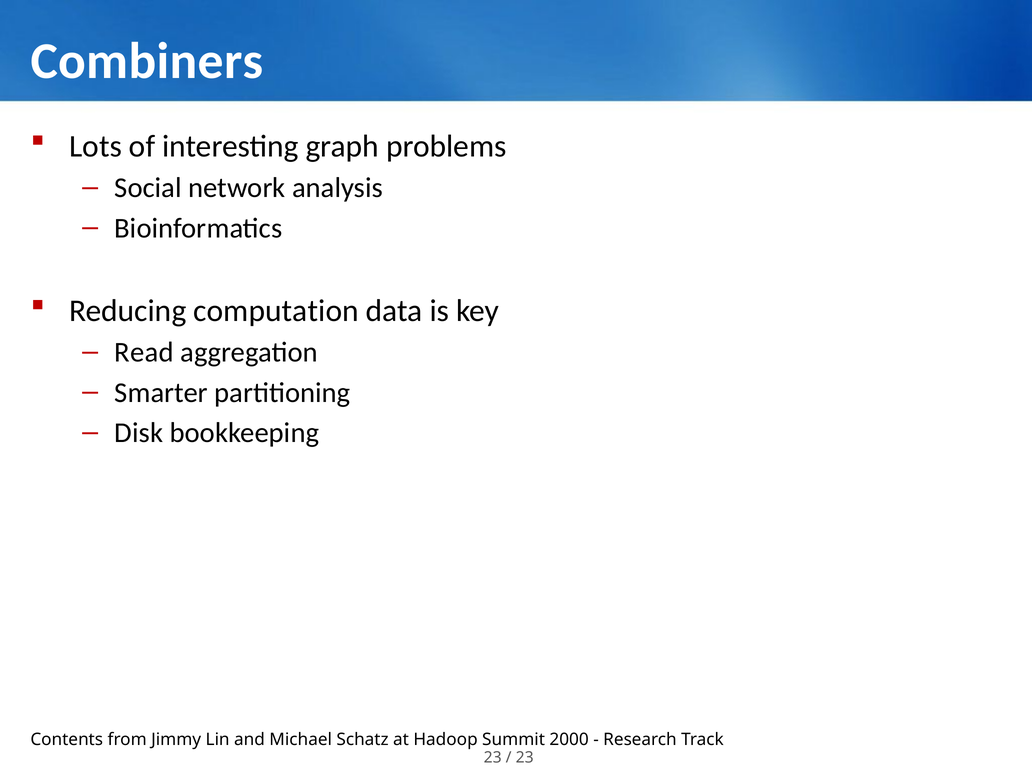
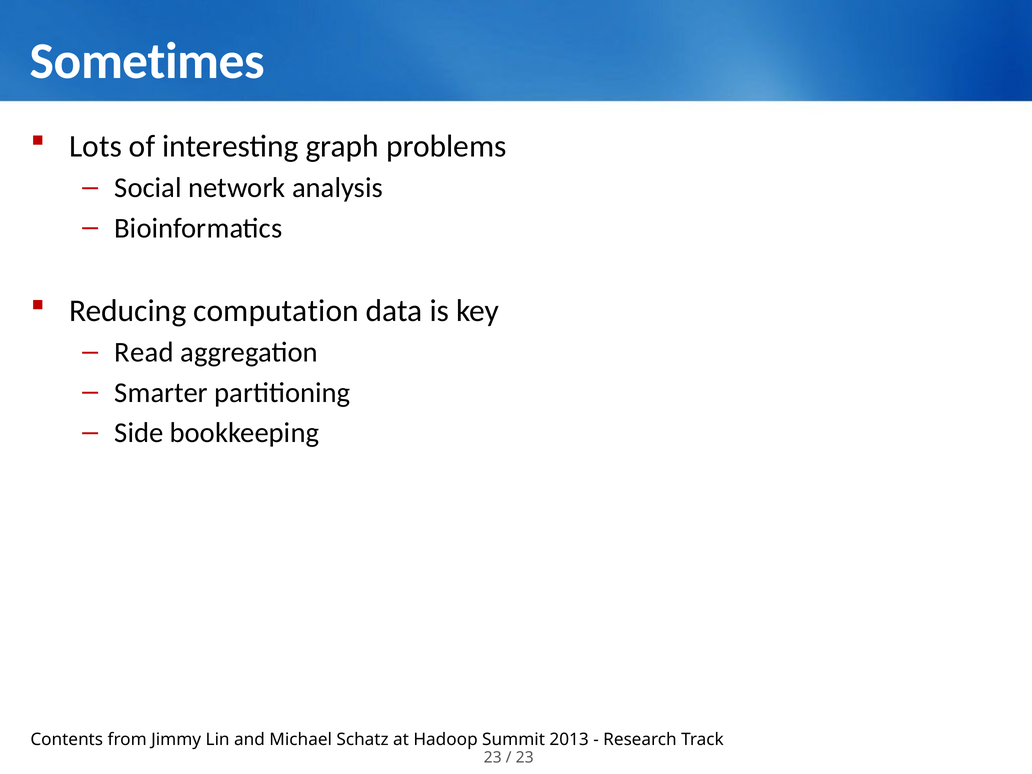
Combiners: Combiners -> Sometimes
Disk: Disk -> Side
2000: 2000 -> 2013
